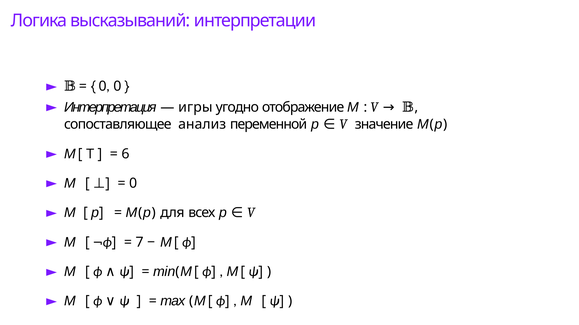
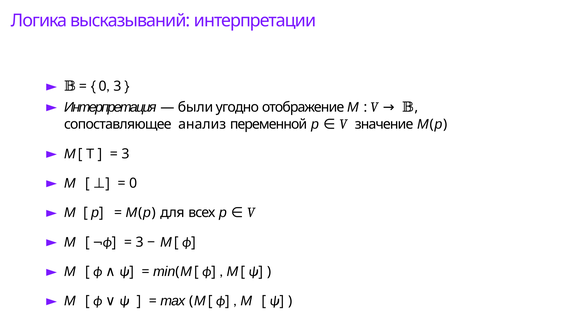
0 at (117, 87): 0 -> 3
игры: игры -> были
6 at (125, 154): 6 -> 3
7 at (140, 243): 7 -> 3
